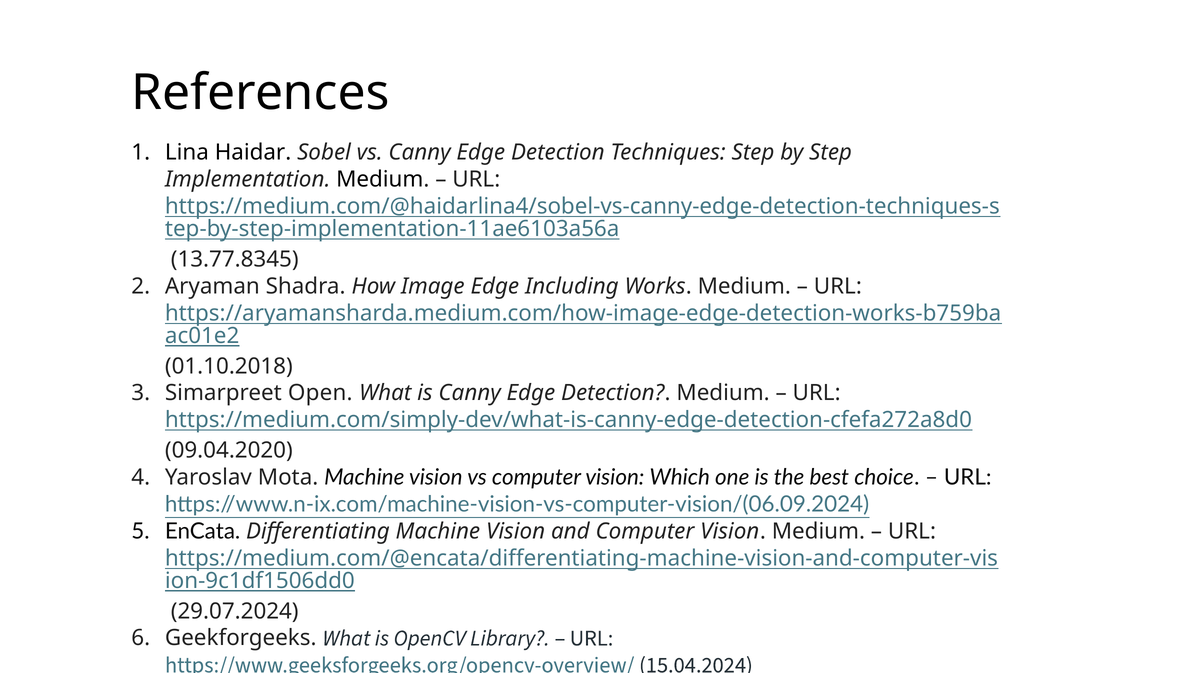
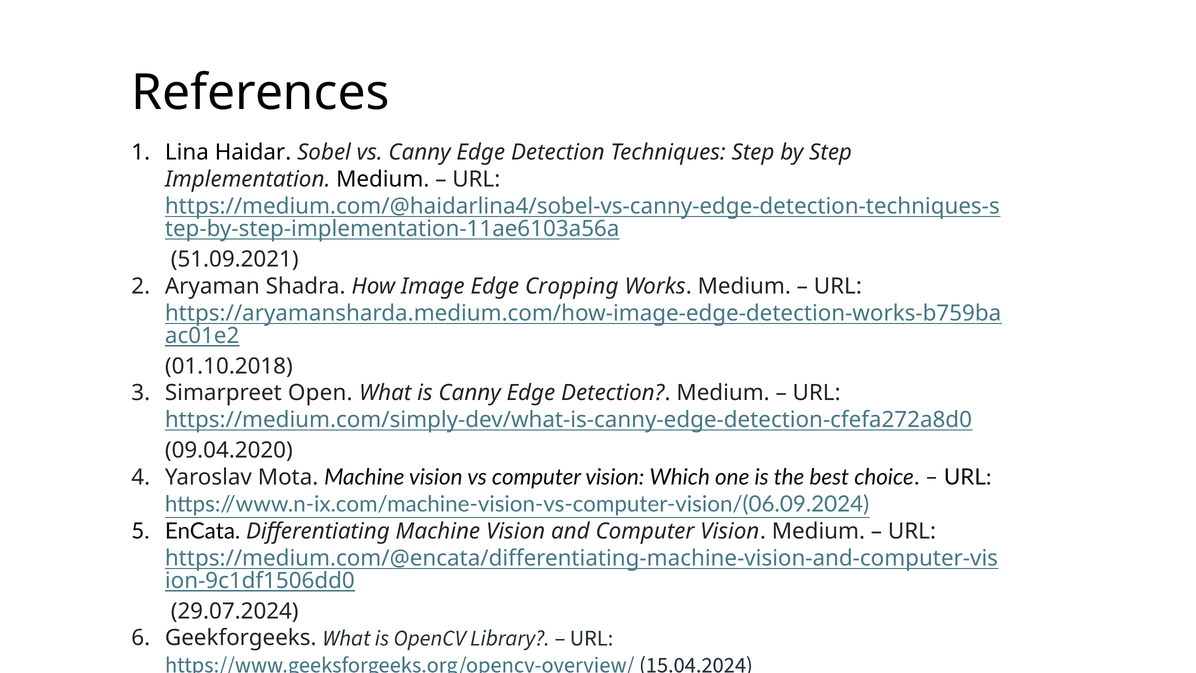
13.77.8345: 13.77.8345 -> 51.09.2021
Including: Including -> Cropping
